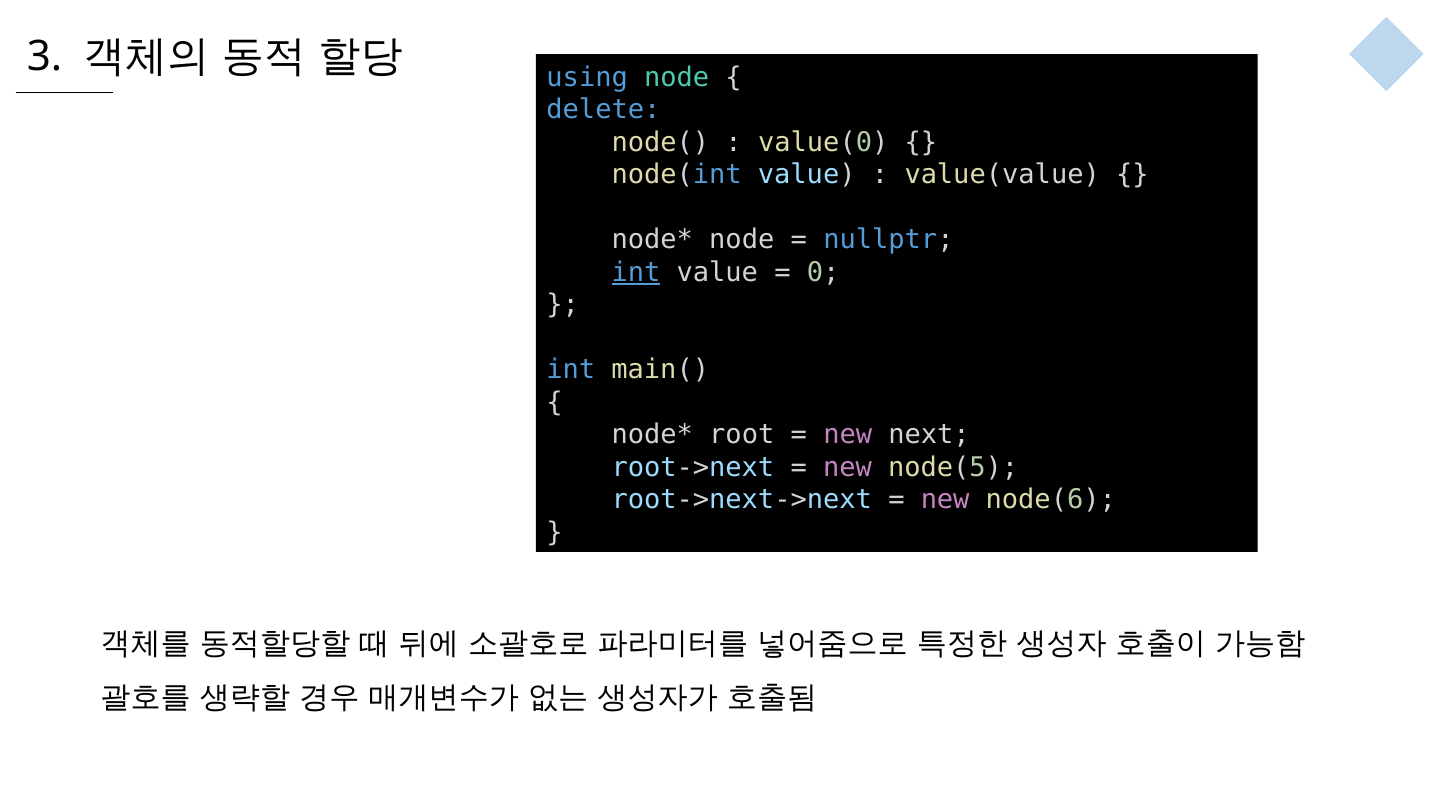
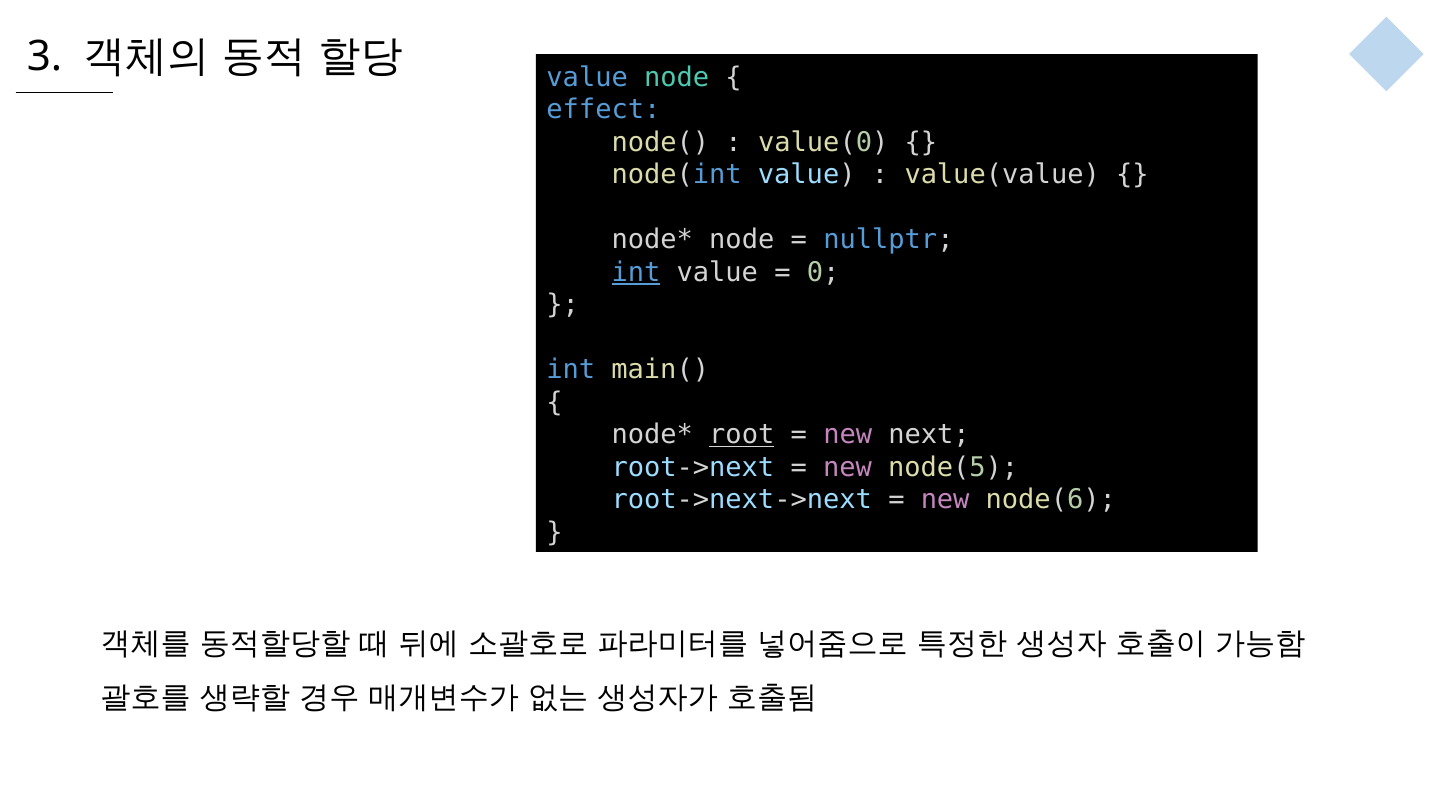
using at (587, 77): using -> value
delete: delete -> effect
root underline: none -> present
